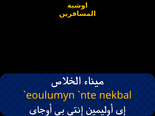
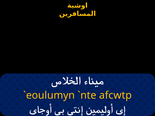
nekbal: nekbal -> afcwtp
